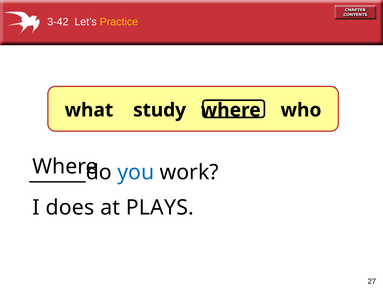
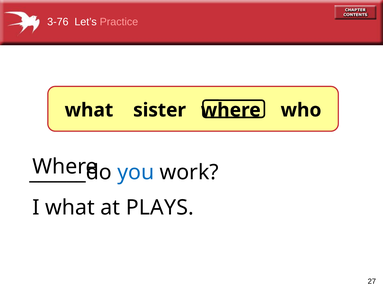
3-42: 3-42 -> 3-76
Practice colour: yellow -> pink
study: study -> sister
I does: does -> what
